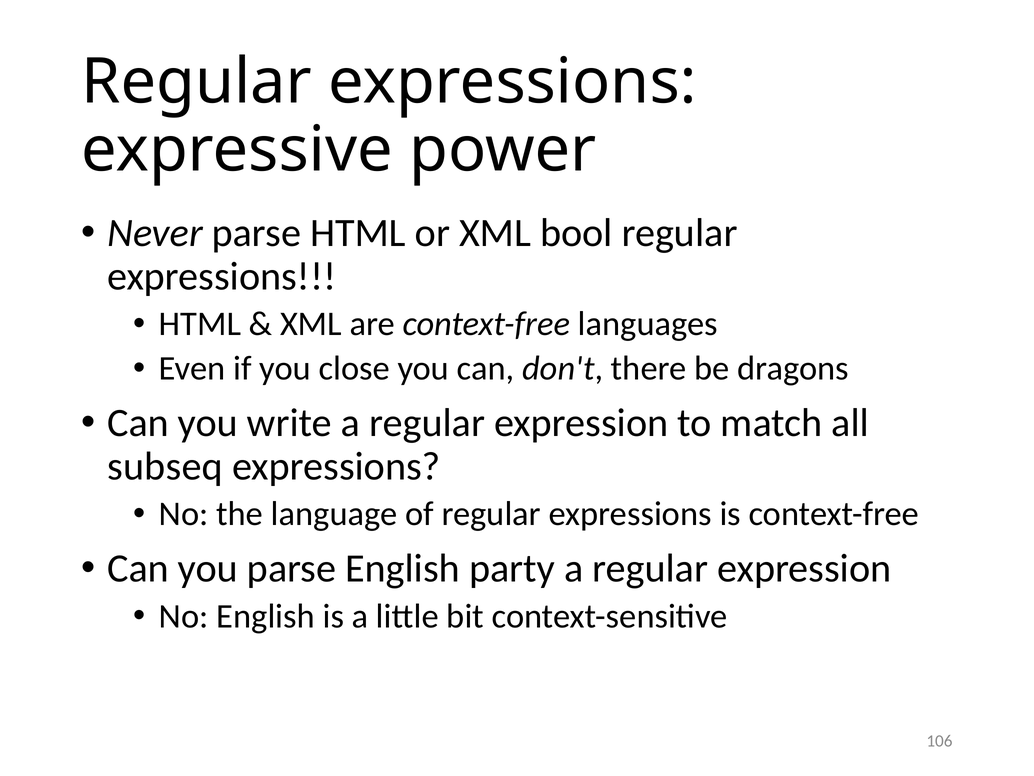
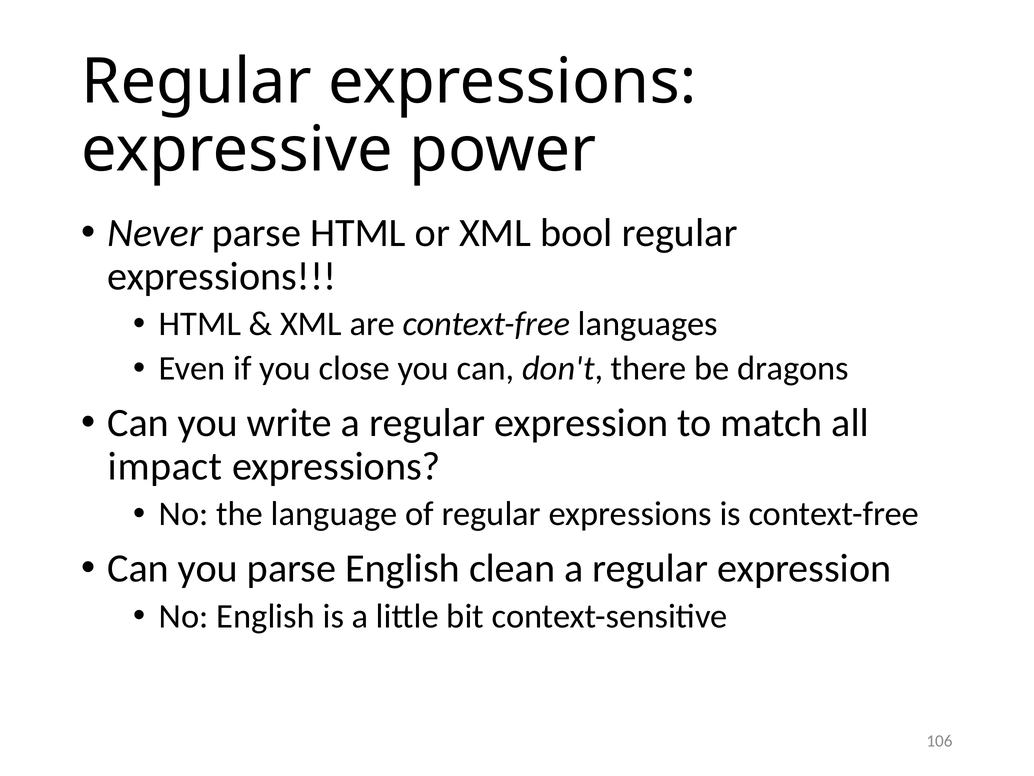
subseq: subseq -> impact
party: party -> clean
